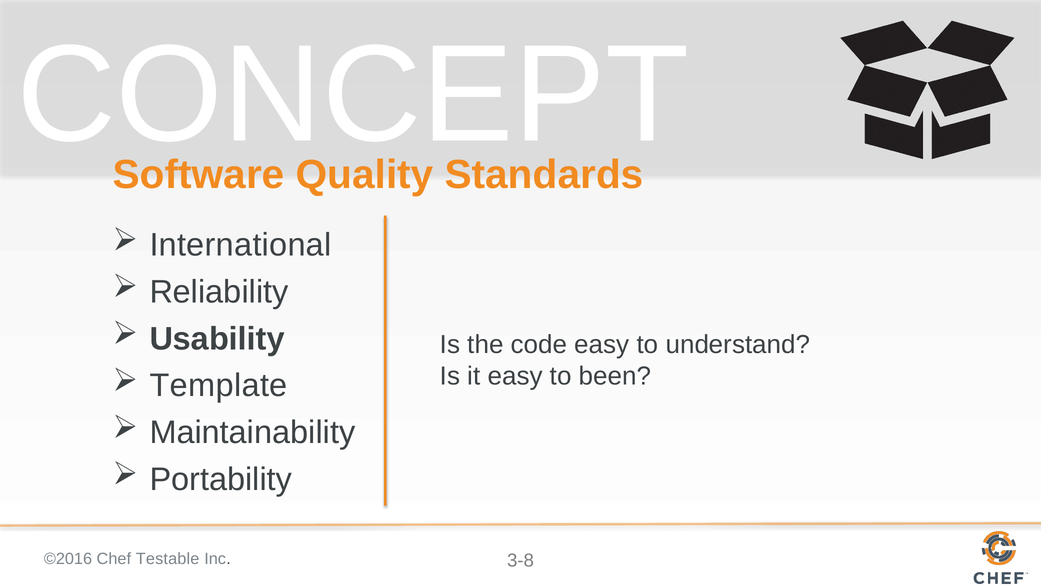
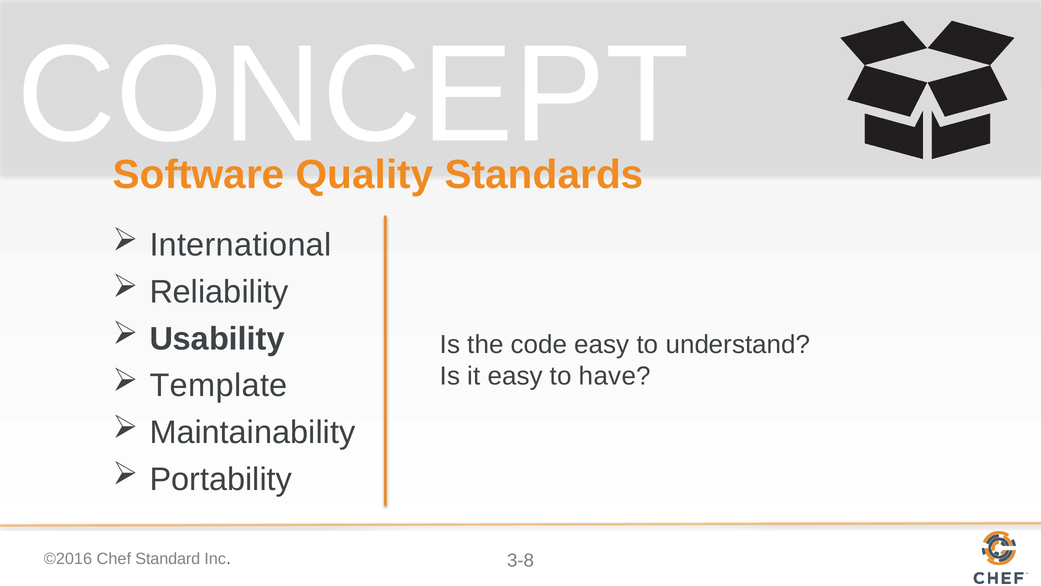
been: been -> have
Testable: Testable -> Standard
